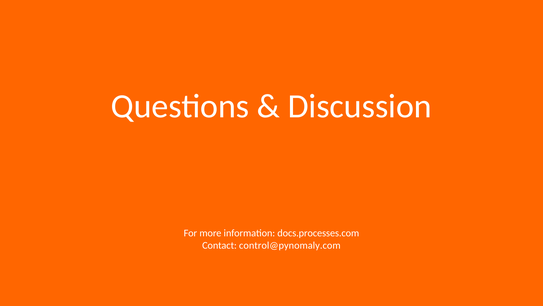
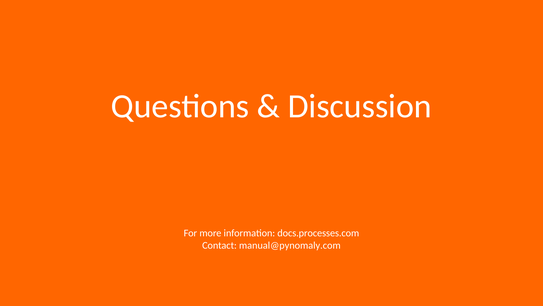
control@pynomaly.com: control@pynomaly.com -> manual@pynomaly.com
